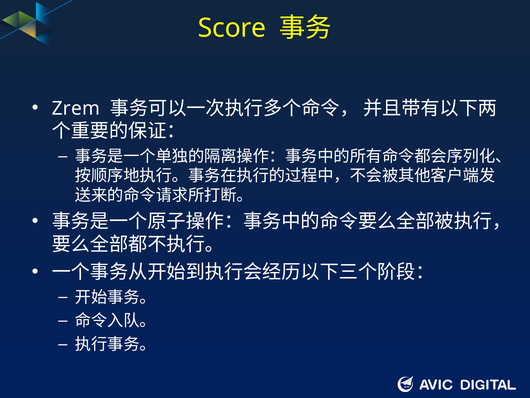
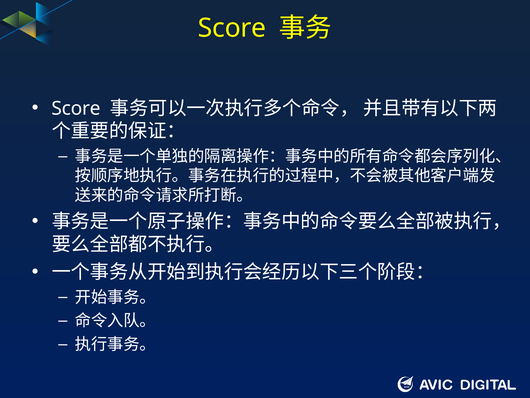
Zrem at (76, 108): Zrem -> Score
